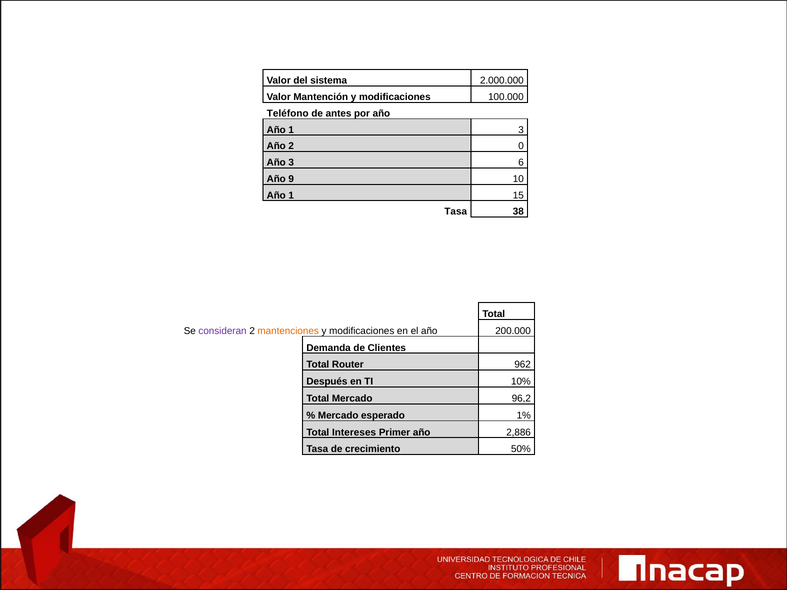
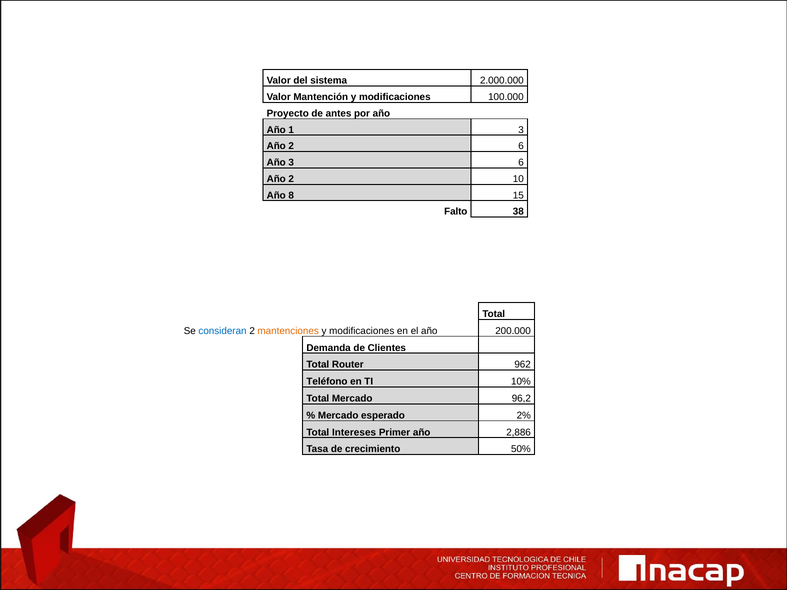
Teléfono: Teléfono -> Proyecto
2 0: 0 -> 6
9 at (291, 179): 9 -> 2
1 at (291, 195): 1 -> 8
Tasa at (456, 212): Tasa -> Falto
consideran colour: purple -> blue
Después: Después -> Teléfono
1%: 1% -> 2%
